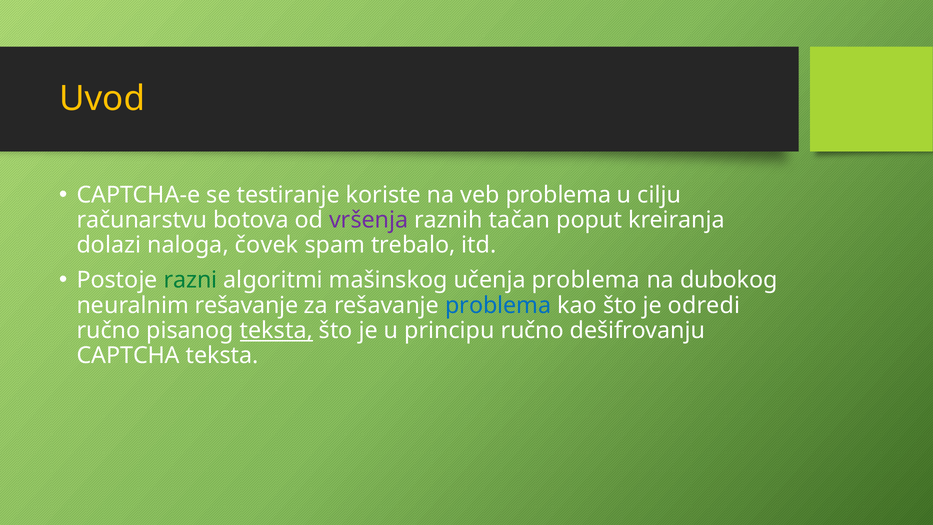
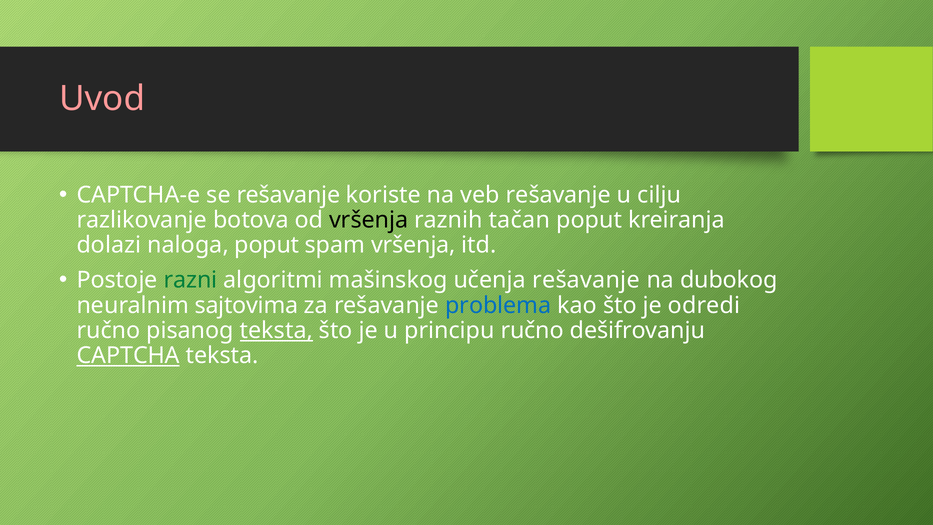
Uvod colour: yellow -> pink
se testiranje: testiranje -> rešavanje
veb problema: problema -> rešavanje
računarstvu: računarstvu -> razlikovanje
vršenja at (369, 220) colour: purple -> black
naloga čovek: čovek -> poput
spam trebalo: trebalo -> vršenja
učenja problema: problema -> rešavanje
neuralnim rešavanje: rešavanje -> sajtovima
CAPTCHA underline: none -> present
